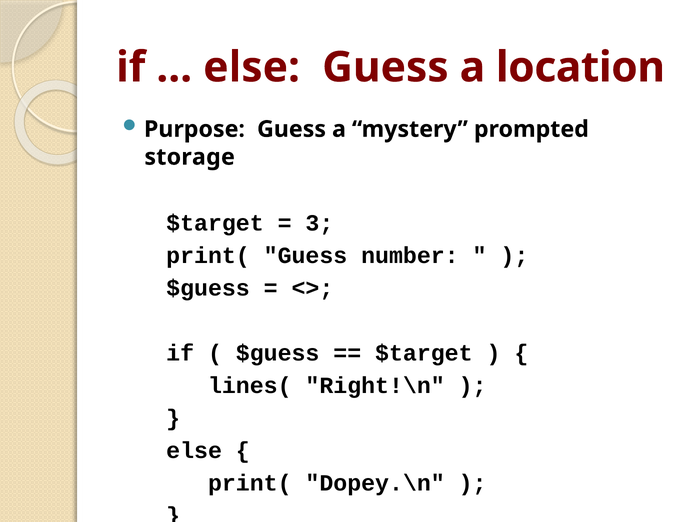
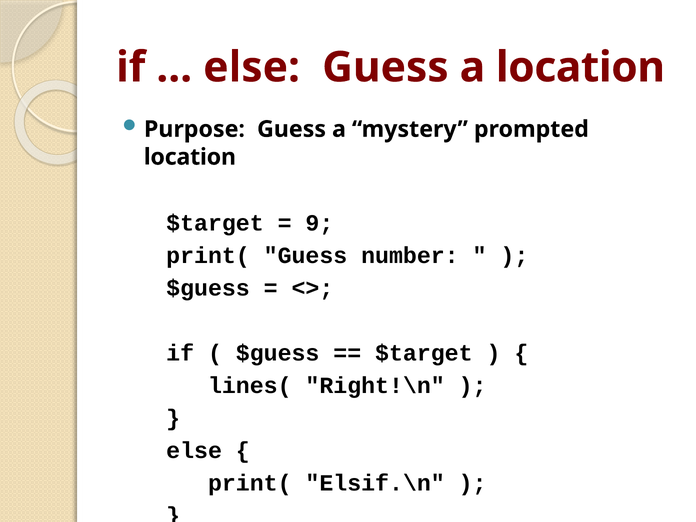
storage at (190, 157): storage -> location
3: 3 -> 9
Dopey.\n: Dopey.\n -> Elsif.\n
